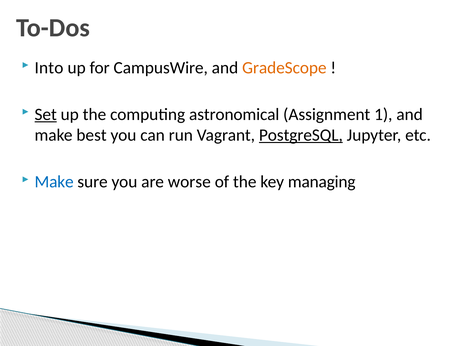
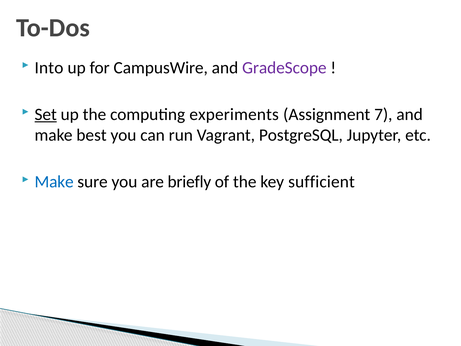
GradeScope colour: orange -> purple
astronomical: astronomical -> experiments
1: 1 -> 7
PostgreSQL underline: present -> none
worse: worse -> briefly
managing: managing -> sufficient
